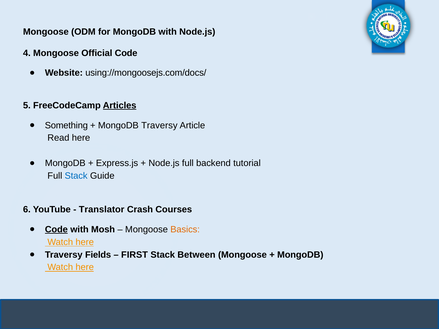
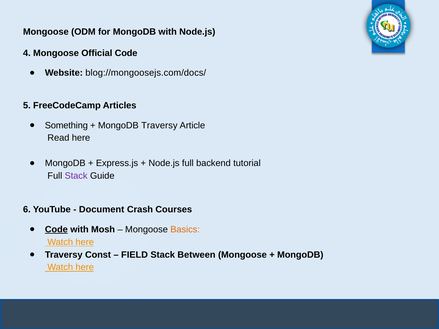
using://mongoosejs.com/docs/: using://mongoosejs.com/docs/ -> blog://mongoosejs.com/docs/
Articles underline: present -> none
Stack at (76, 176) colour: blue -> purple
Translator: Translator -> Document
Fields: Fields -> Const
FIRST: FIRST -> FIELD
